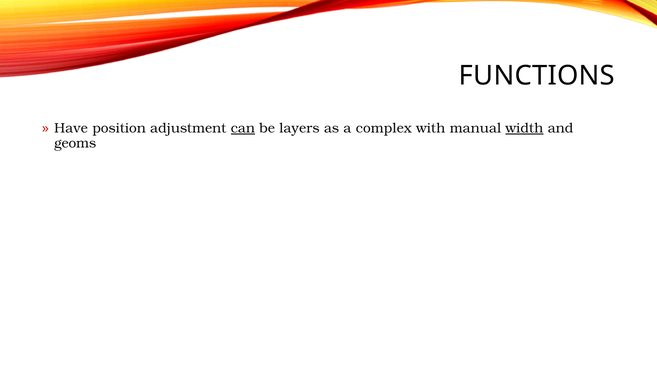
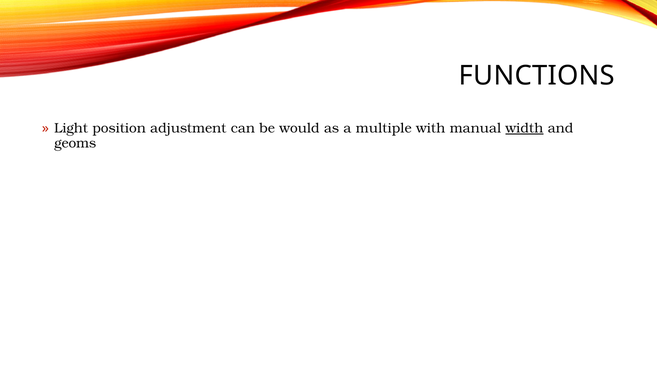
Have: Have -> Light
can underline: present -> none
layers: layers -> would
complex: complex -> multiple
